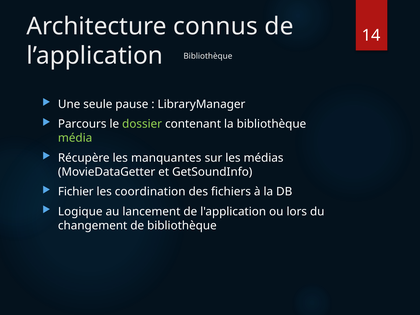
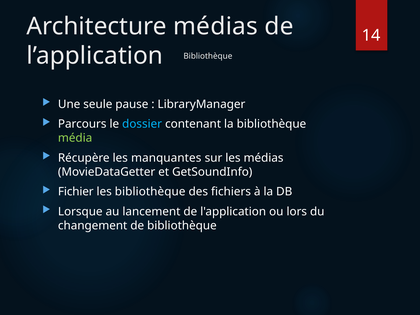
Architecture connus: connus -> médias
dossier colour: light green -> light blue
les coordination: coordination -> bibliothèque
Logique: Logique -> Lorsque
